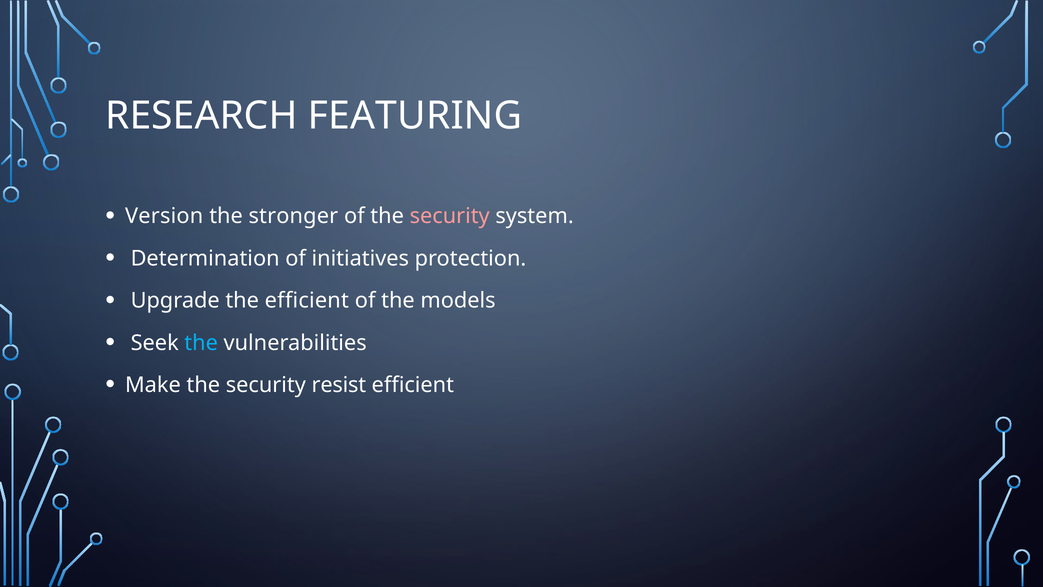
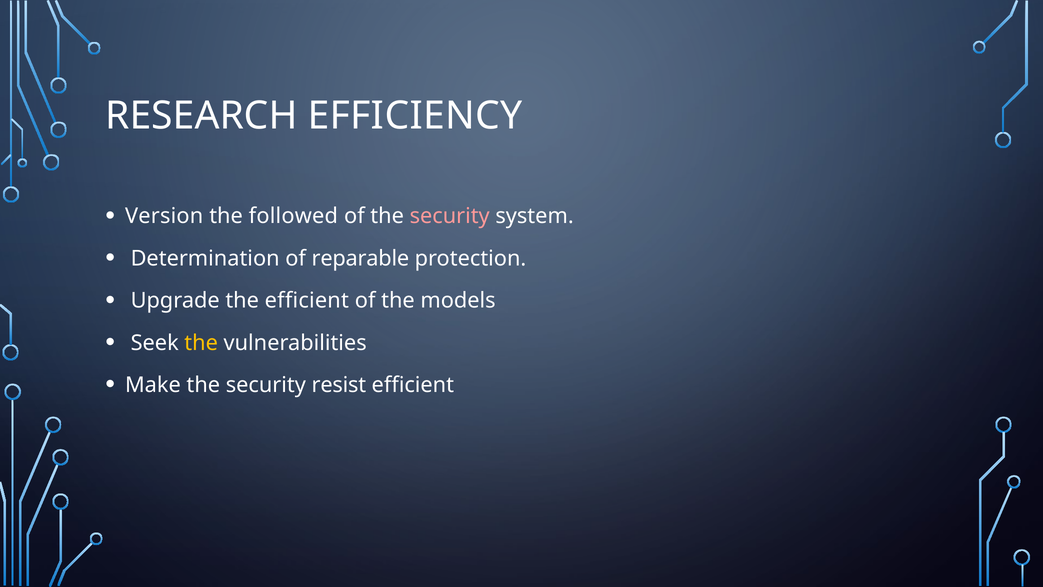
FEATURING: FEATURING -> EFFICIENCY
stronger: stronger -> followed
initiatives: initiatives -> reparable
the at (201, 343) colour: light blue -> yellow
